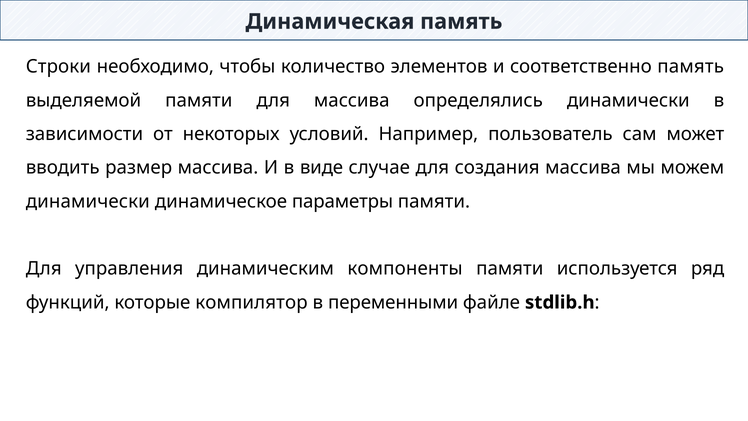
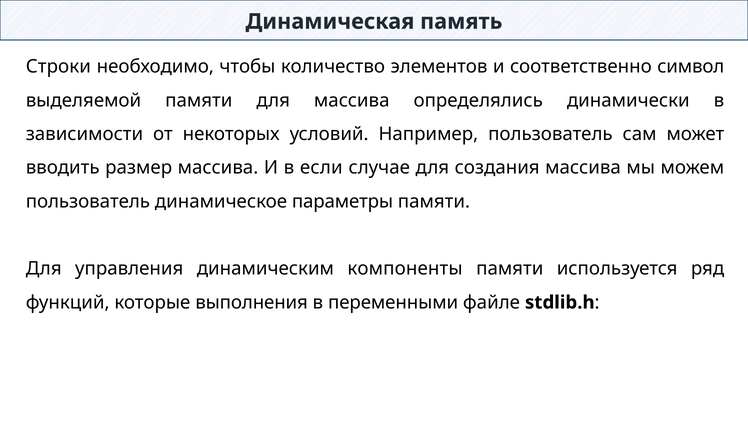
соответственно память: память -> символ
виде: виде -> если
динамически at (88, 201): динамически -> пользователь
компилятор: компилятор -> выполнения
